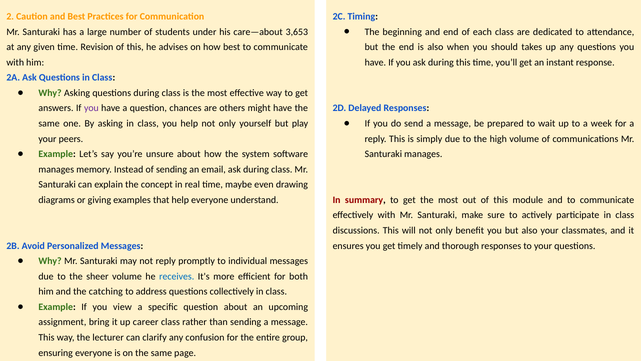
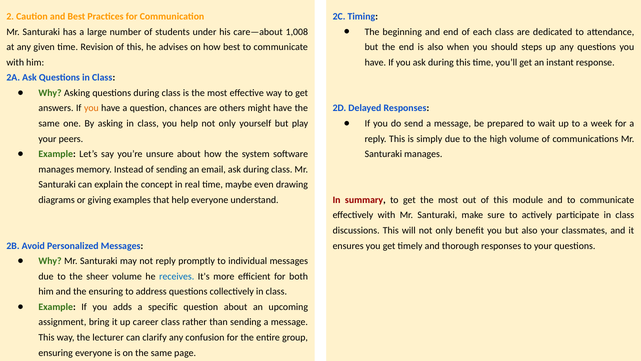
3,653: 3,653 -> 1,008
takes: takes -> steps
you at (91, 108) colour: purple -> orange
the catching: catching -> ensuring
view: view -> adds
